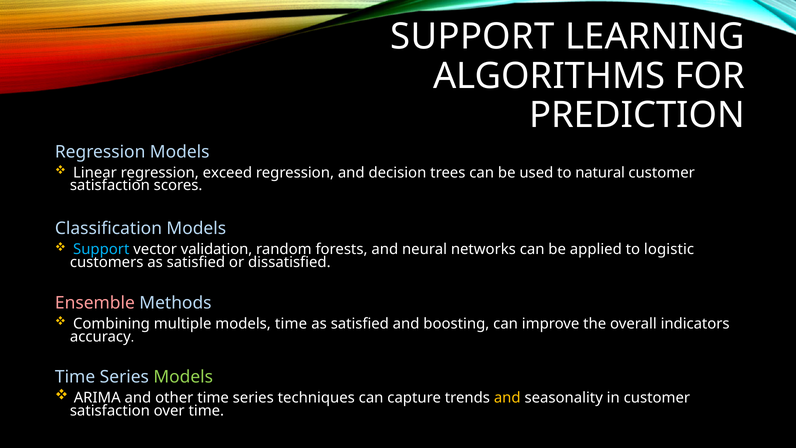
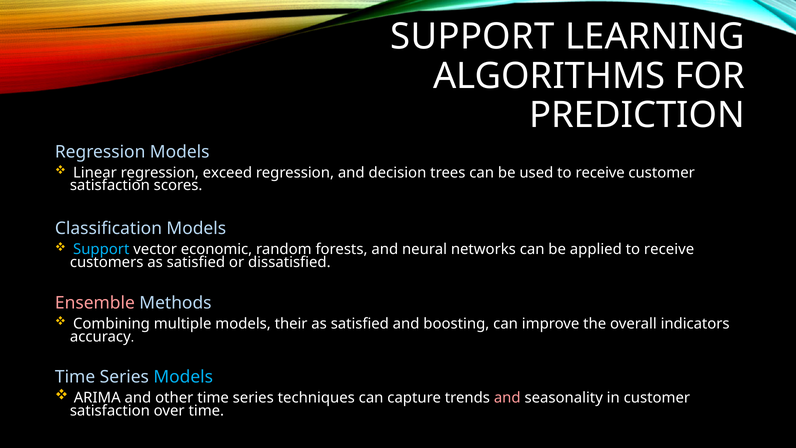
used to natural: natural -> receive
validation: validation -> economic
applied to logistic: logistic -> receive
models time: time -> their
Models at (183, 377) colour: light green -> light blue
and at (507, 398) colour: yellow -> pink
